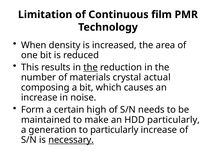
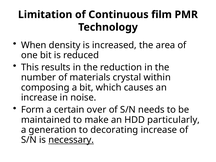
the at (91, 67) underline: present -> none
actual: actual -> within
high: high -> over
to particularly: particularly -> decorating
